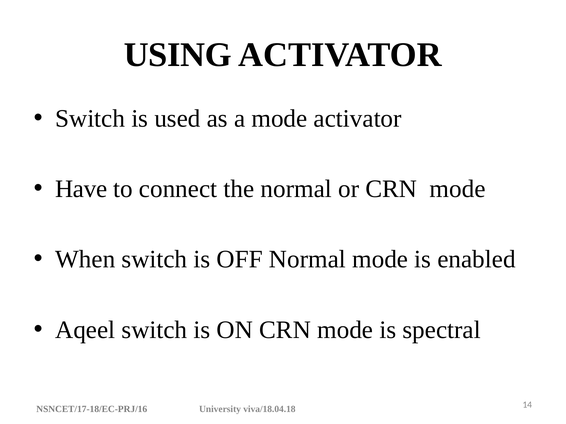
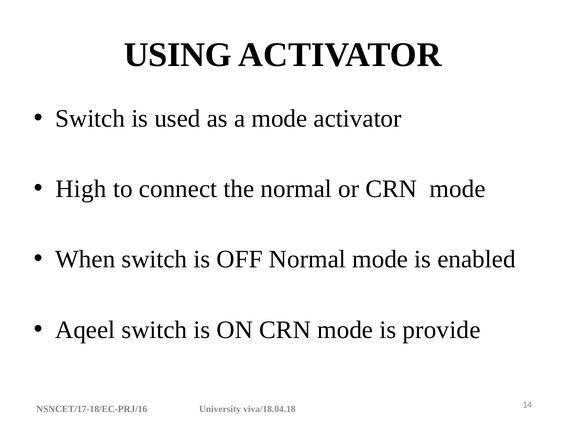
Have: Have -> High
spectral: spectral -> provide
